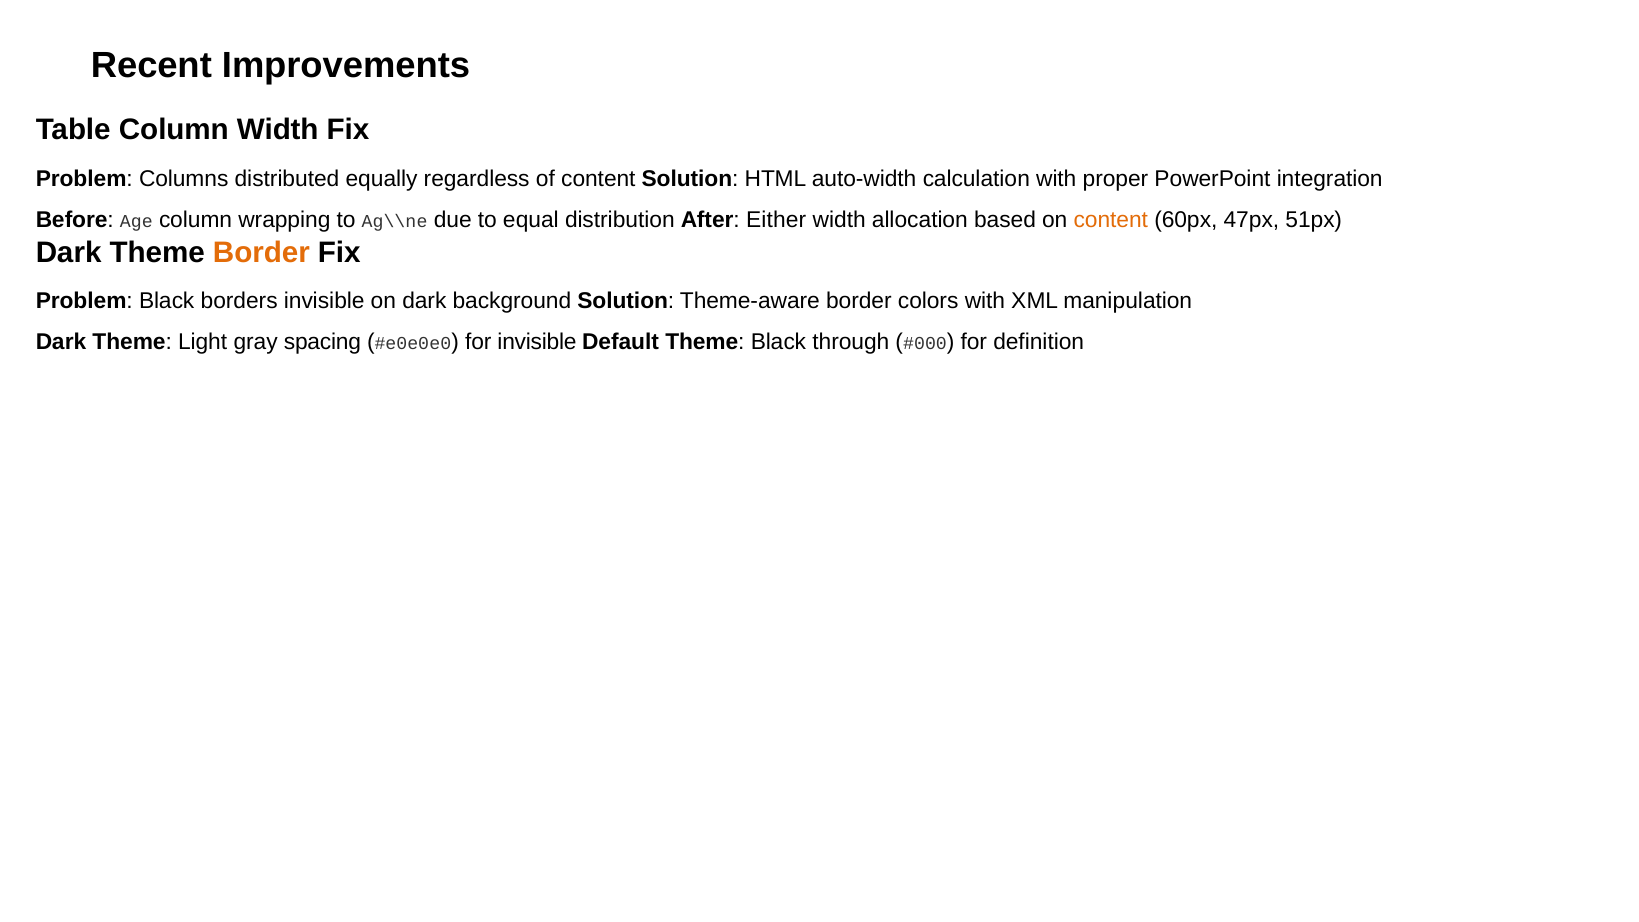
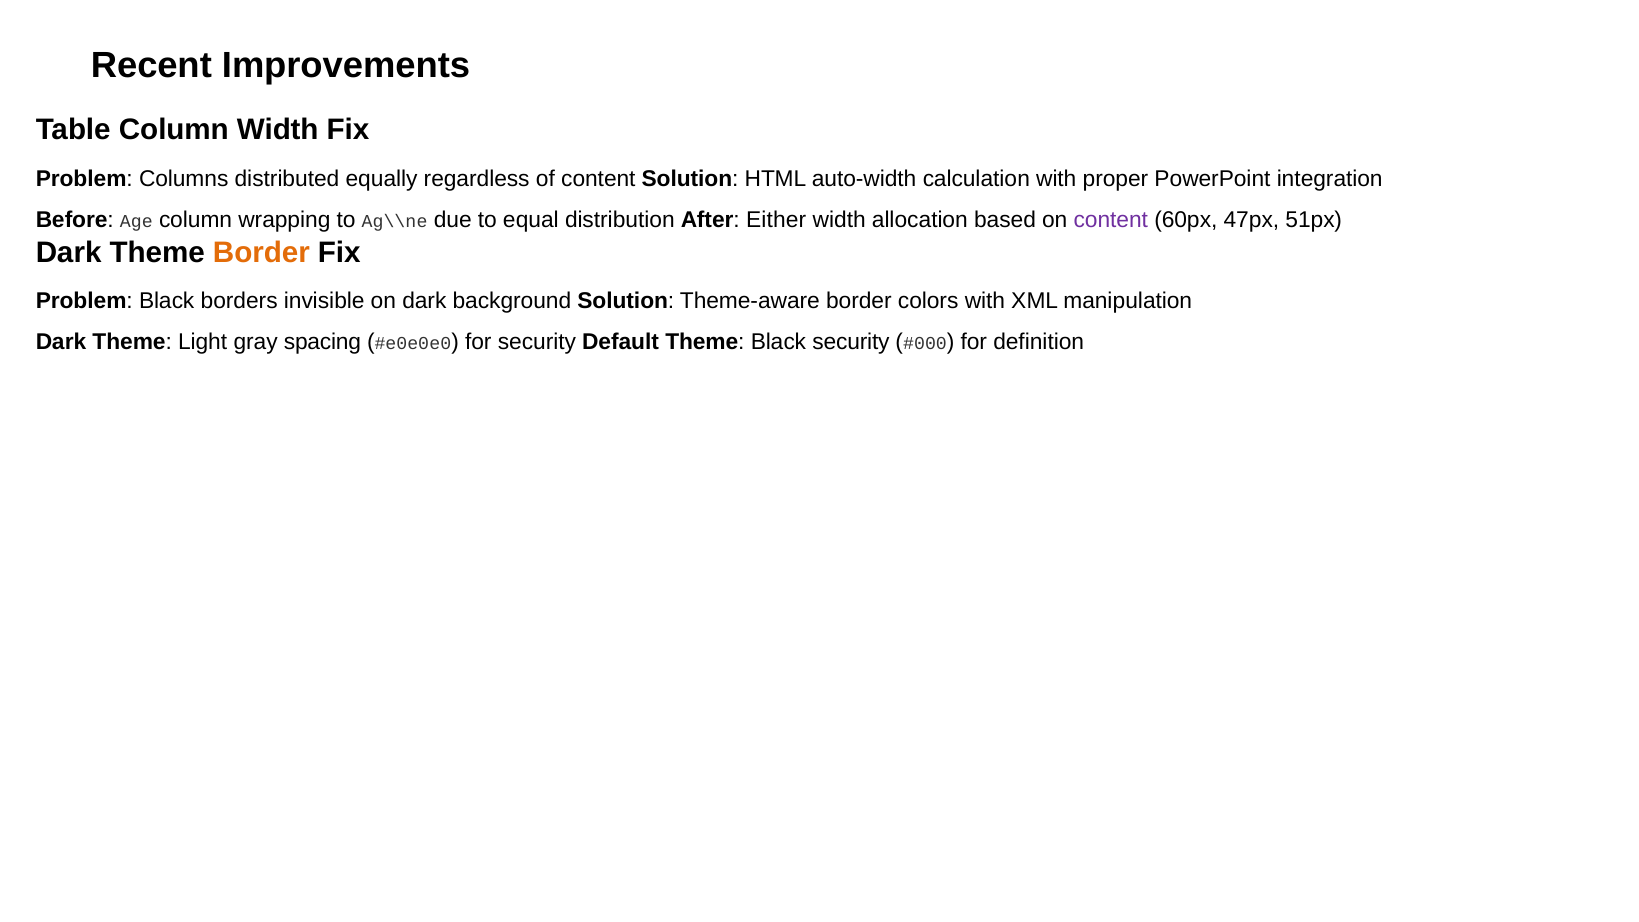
content at (1111, 220) colour: orange -> purple
for invisible: invisible -> security
Black through: through -> security
